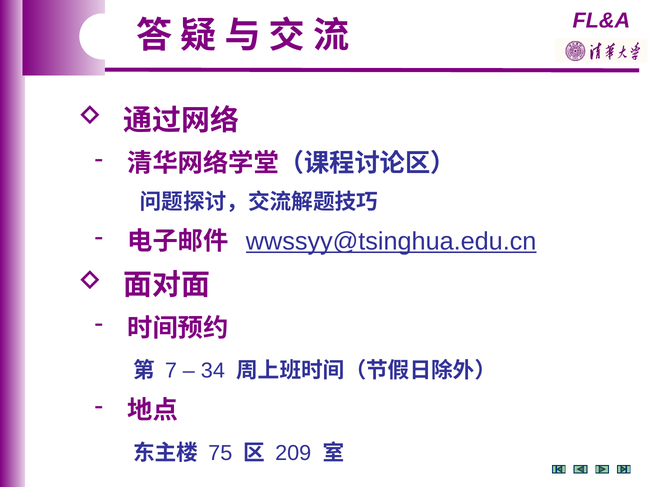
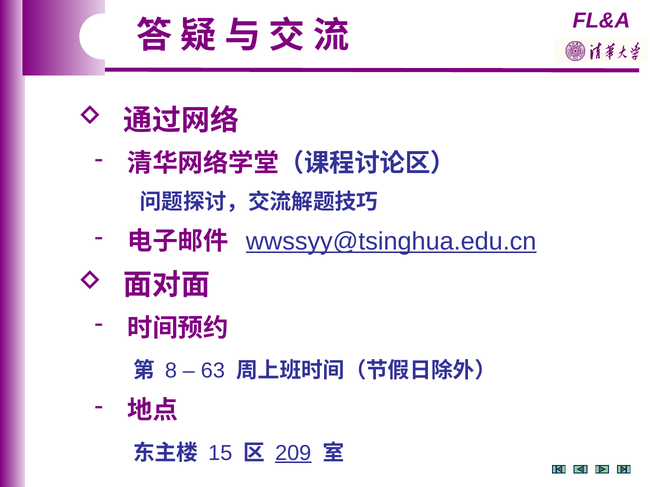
7: 7 -> 8
34: 34 -> 63
75: 75 -> 15
209 underline: none -> present
